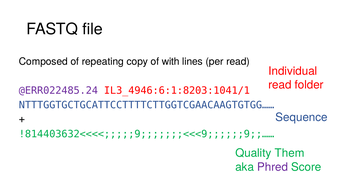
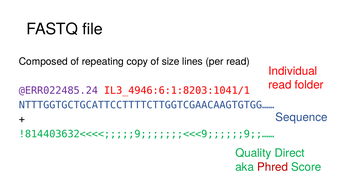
with: with -> size
Them: Them -> Direct
Phred colour: purple -> red
